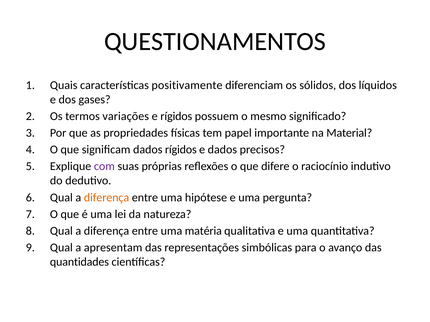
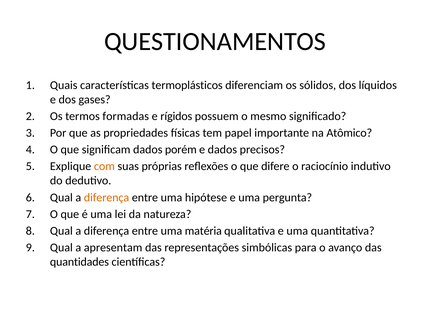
positivamente: positivamente -> termoplásticos
variações: variações -> formadas
Material: Material -> Atômico
dados rígidos: rígidos -> porém
com colour: purple -> orange
